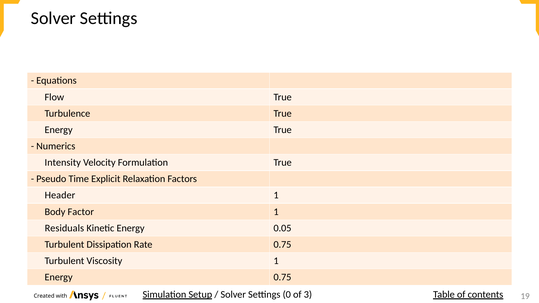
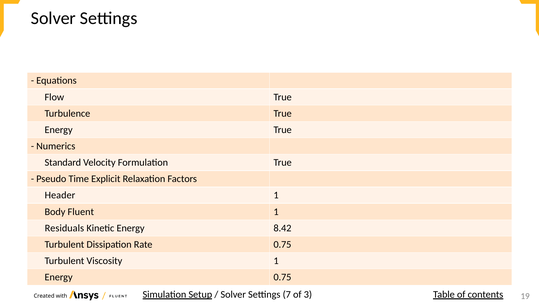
Intensity: Intensity -> Standard
Factor: Factor -> Fluent
0.05: 0.05 -> 8.42
0: 0 -> 7
